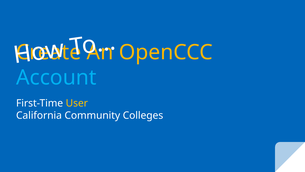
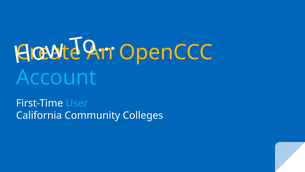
User colour: yellow -> light blue
